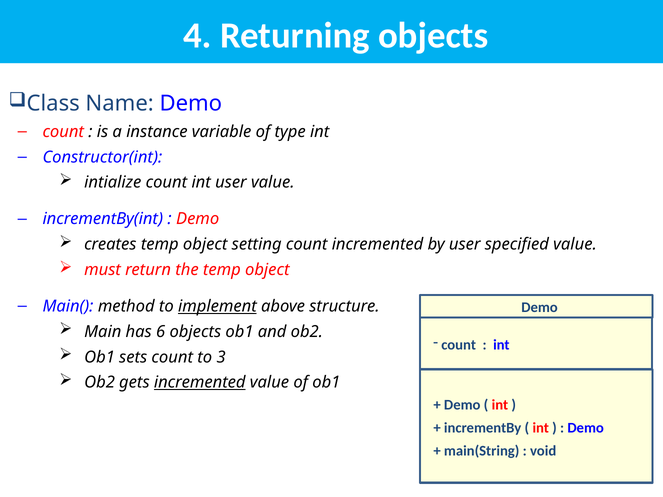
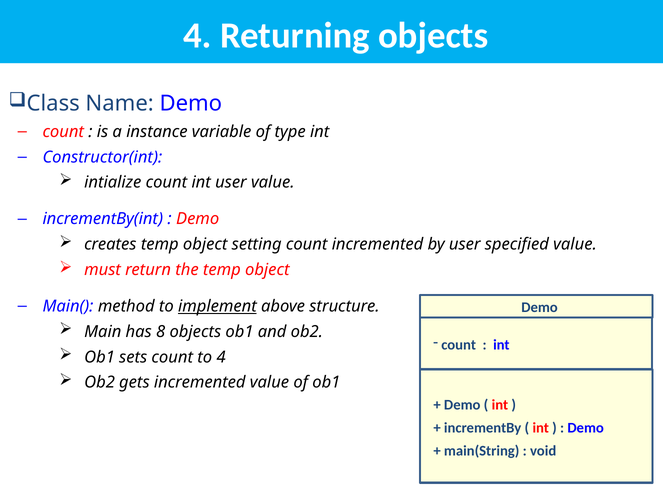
6: 6 -> 8
to 3: 3 -> 4
incremented at (200, 383) underline: present -> none
